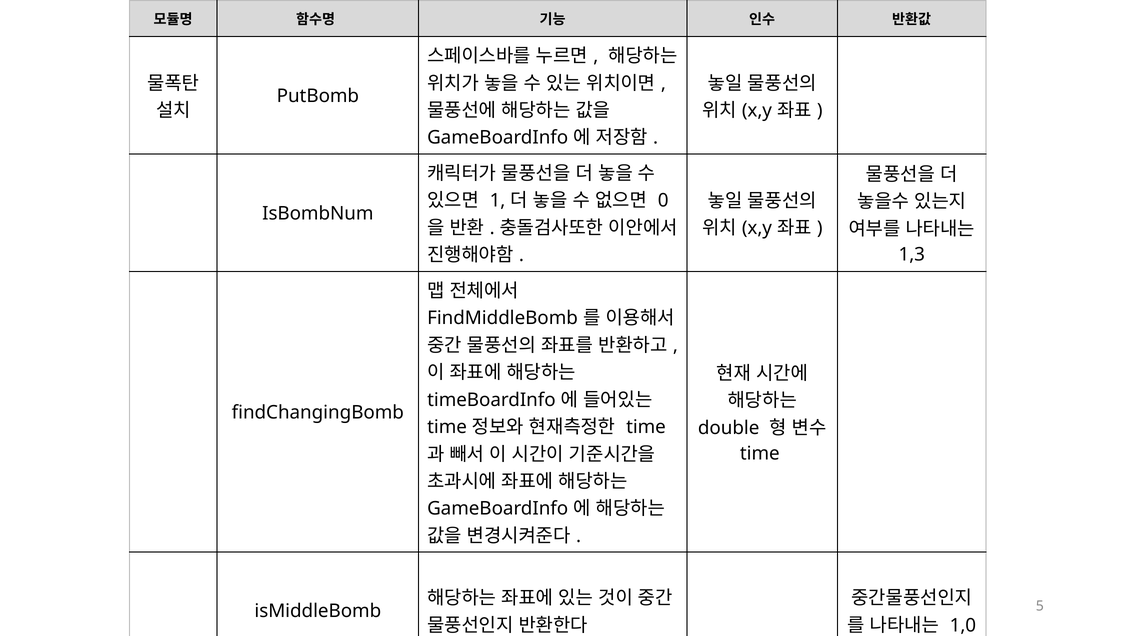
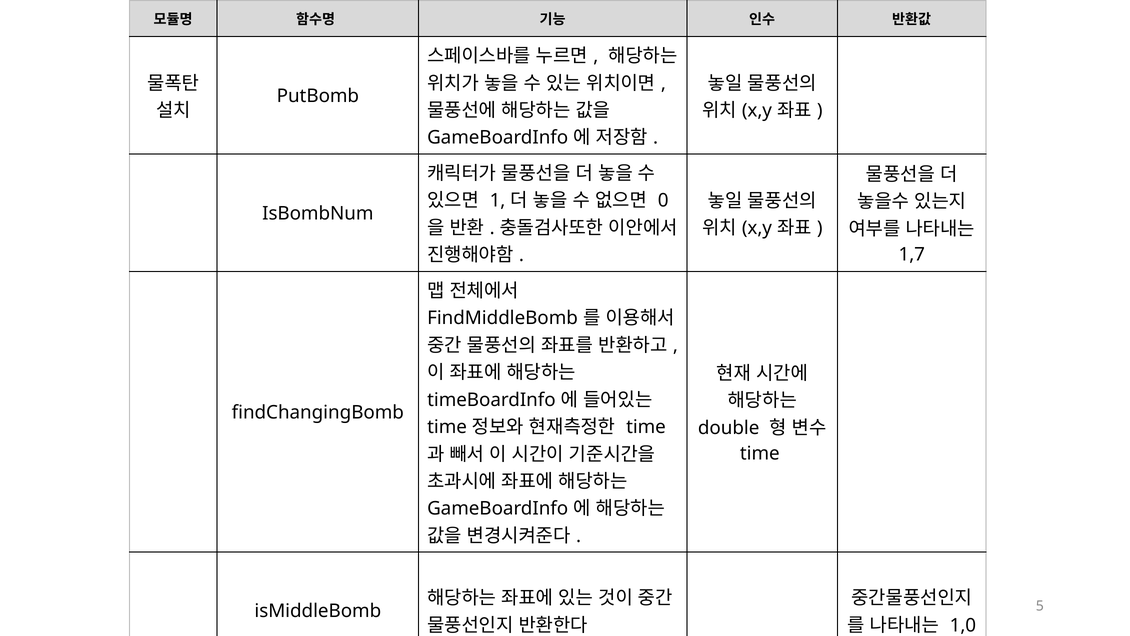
1,3: 1,3 -> 1,7
